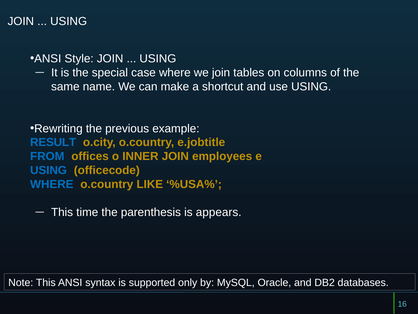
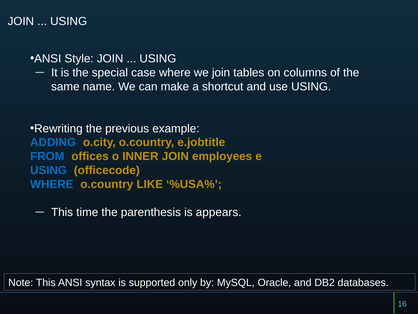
RESULT: RESULT -> ADDING
